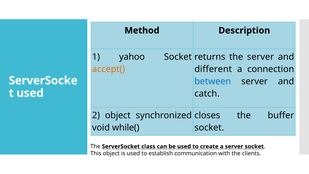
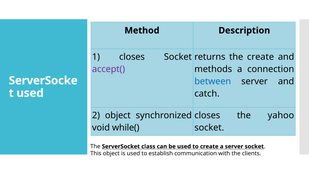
1 yahoo: yahoo -> closes
the server: server -> create
accept( colour: orange -> purple
different: different -> methods
buffer: buffer -> yahoo
